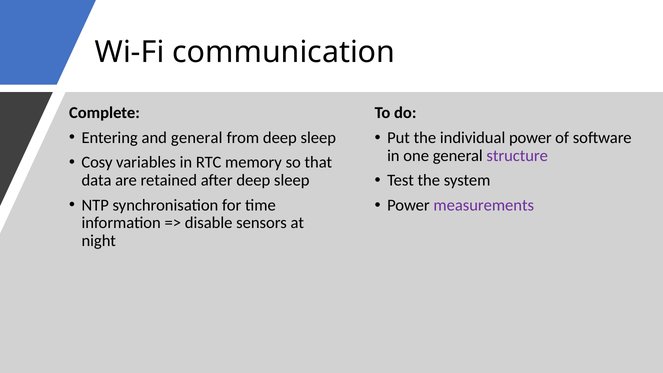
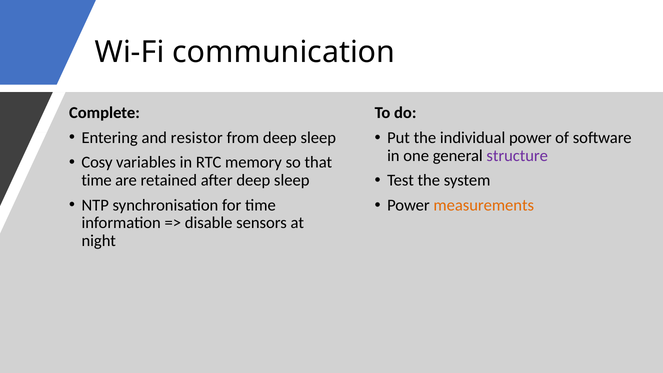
and general: general -> resistor
data at (96, 180): data -> time
measurements colour: purple -> orange
